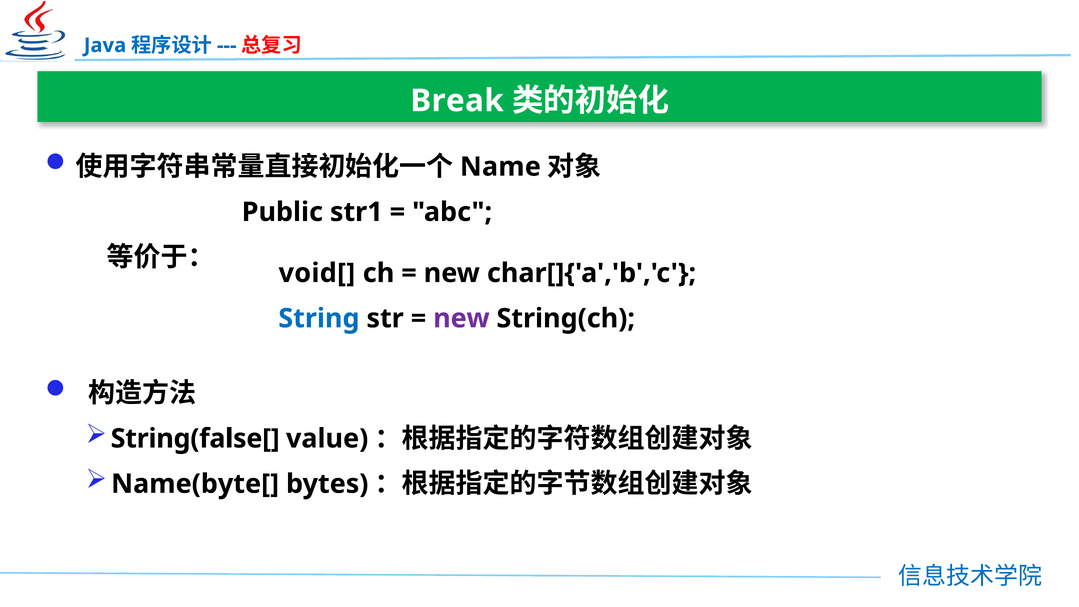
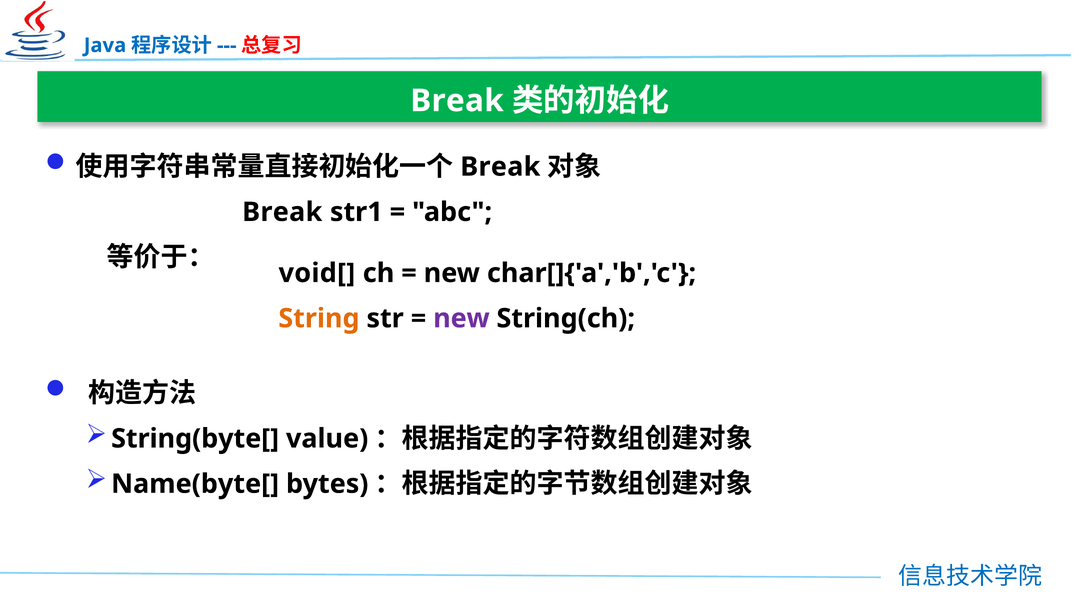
Name at (500, 167): Name -> Break
Public at (282, 212): Public -> Break
String colour: blue -> orange
String(false[: String(false[ -> String(byte[
